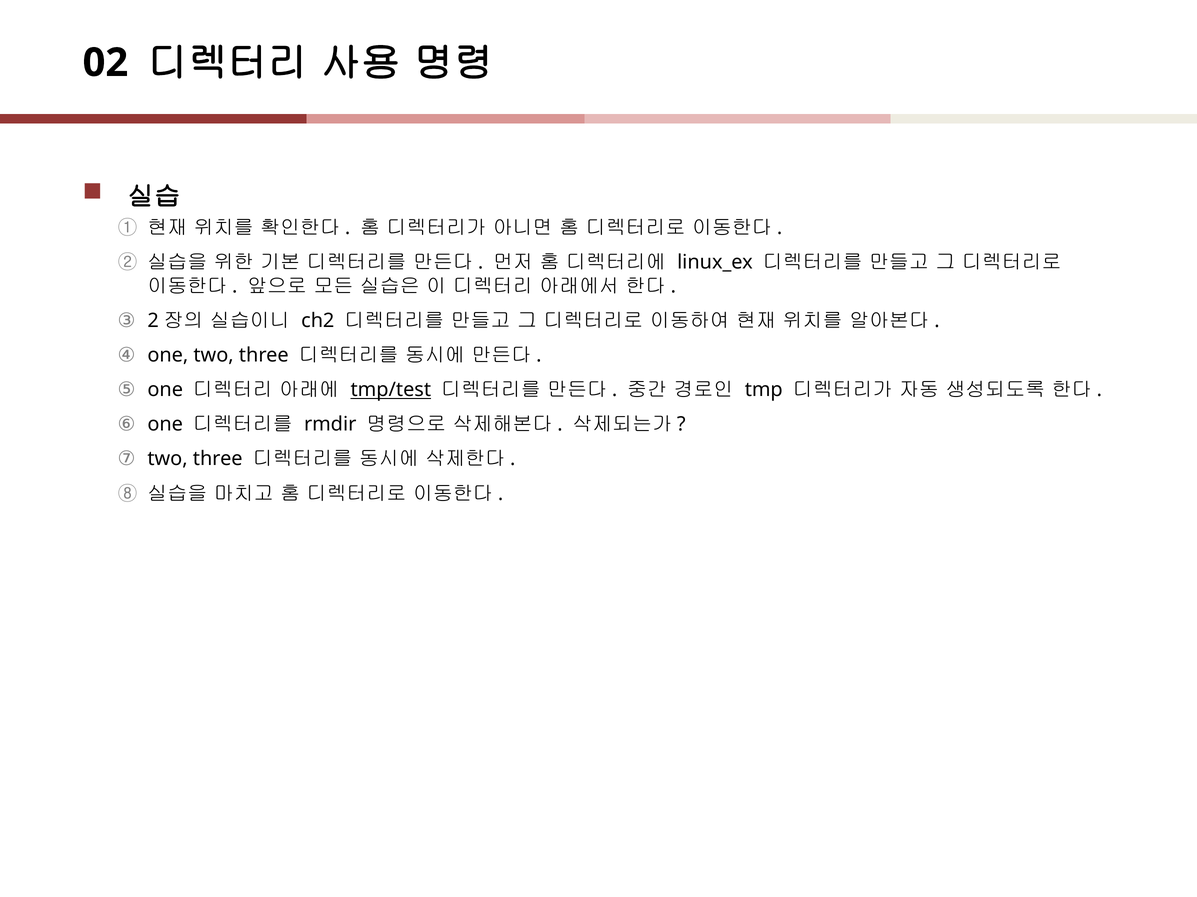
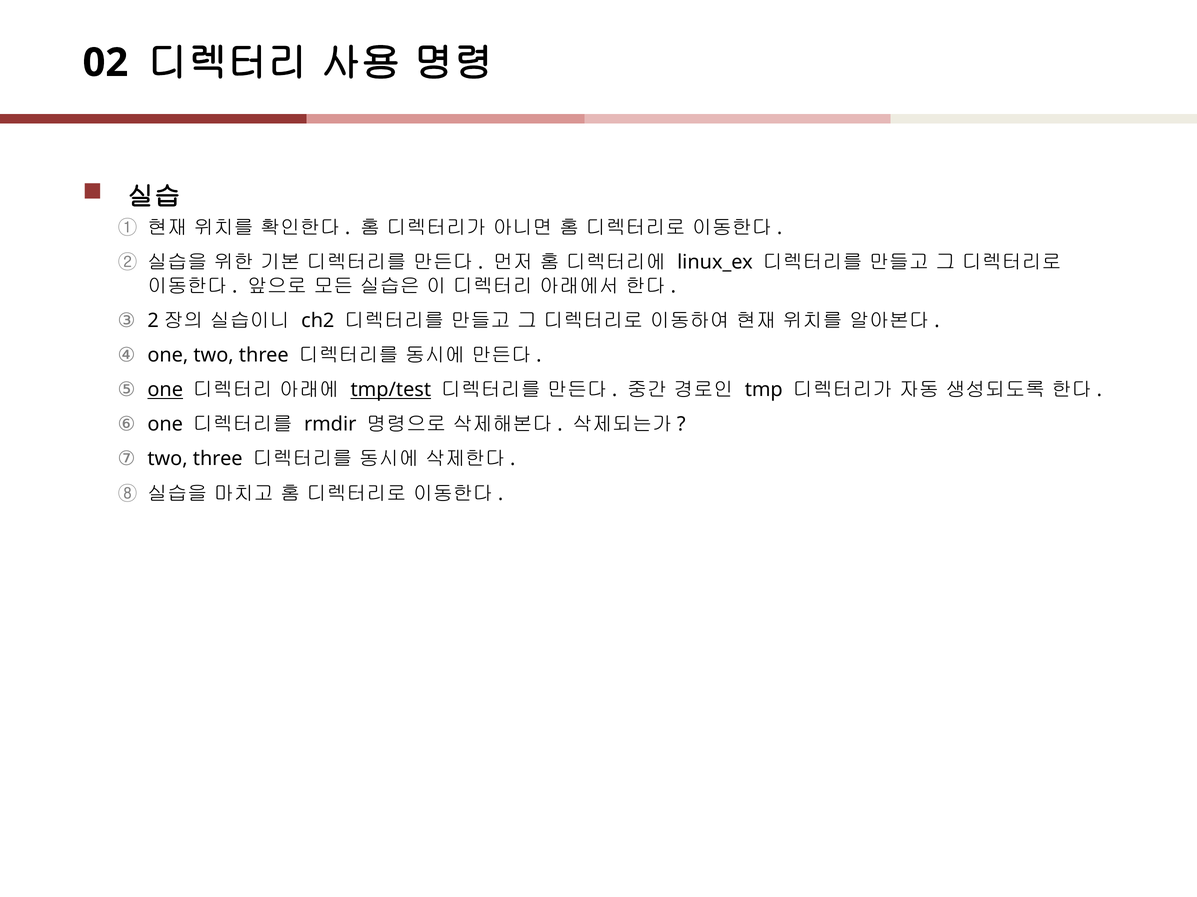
one at (165, 390) underline: none -> present
